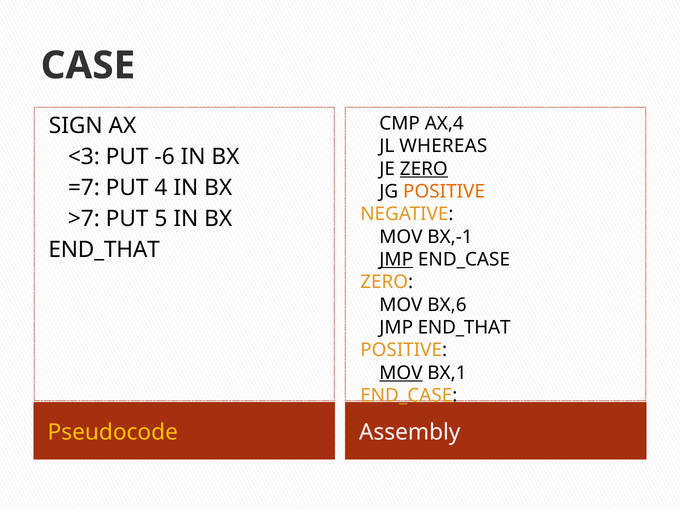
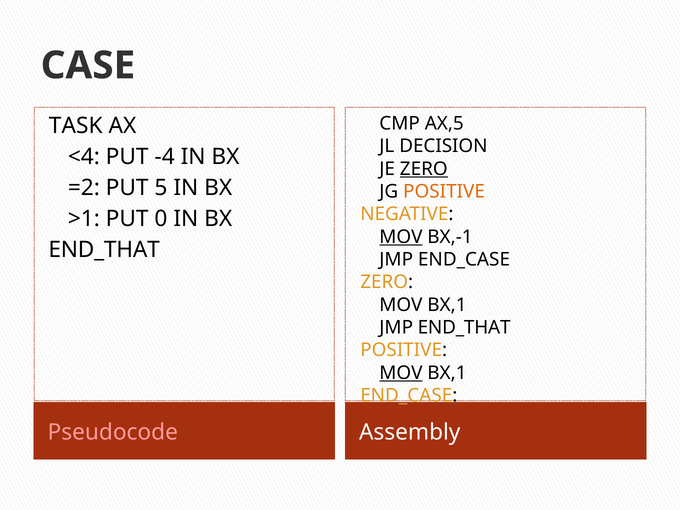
AX,4: AX,4 -> AX,5
SIGN: SIGN -> TASK
WHEREAS: WHEREAS -> DECISION
<3: <3 -> <4
-6: -6 -> -4
=7: =7 -> =2
4: 4 -> 5
>7: >7 -> >1
5: 5 -> 0
MOV at (401, 237) underline: none -> present
JMP at (396, 259) underline: present -> none
BX,6 at (447, 305): BX,6 -> BX,1
Pseudocode colour: yellow -> pink
